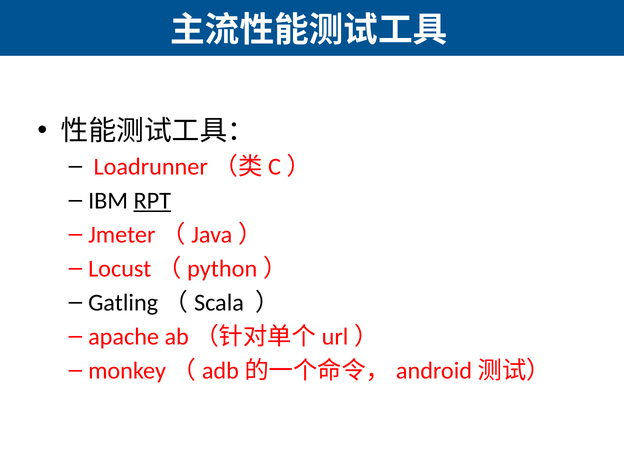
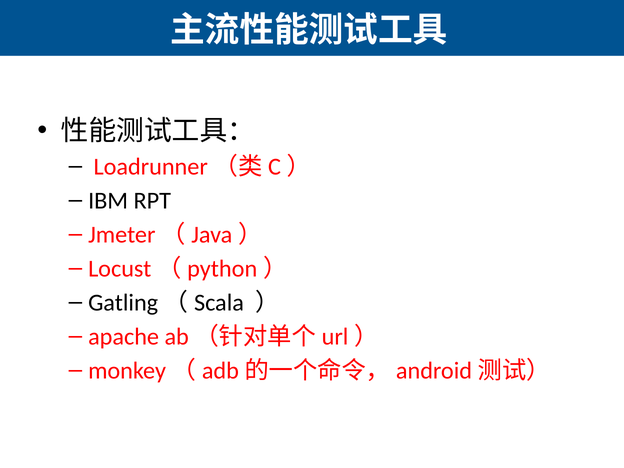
RPT underline: present -> none
